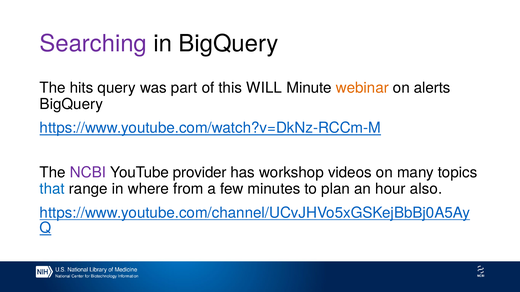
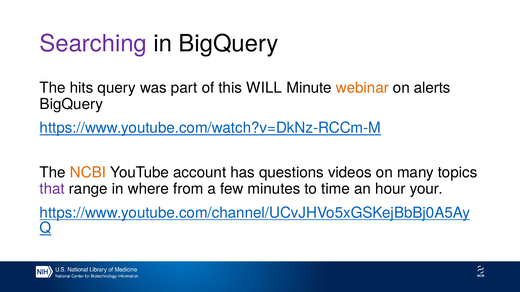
NCBI colour: purple -> orange
provider: provider -> account
workshop: workshop -> questions
that colour: blue -> purple
plan: plan -> time
also: also -> your
